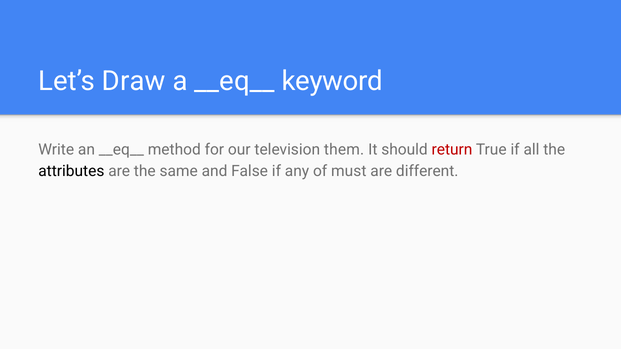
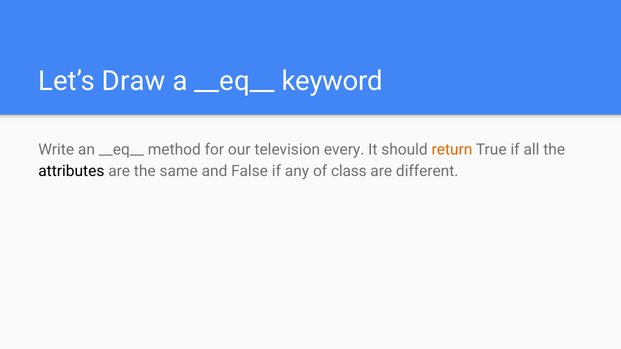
them: them -> every
return colour: red -> orange
must: must -> class
